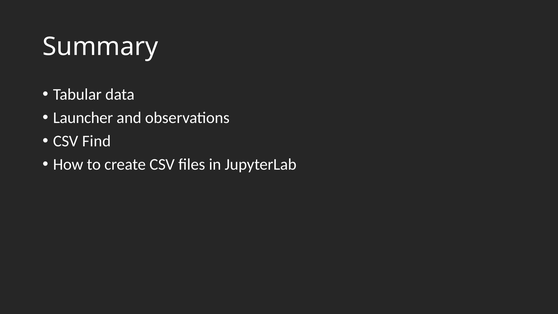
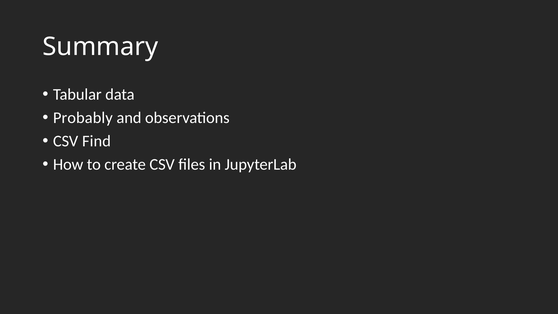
Launcher: Launcher -> Probably
